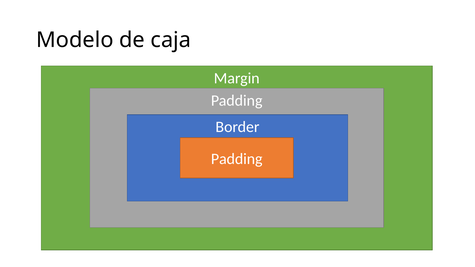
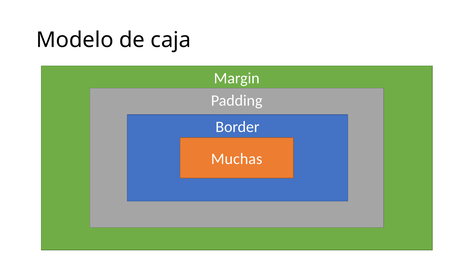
Padding at (237, 159): Padding -> Muchas
